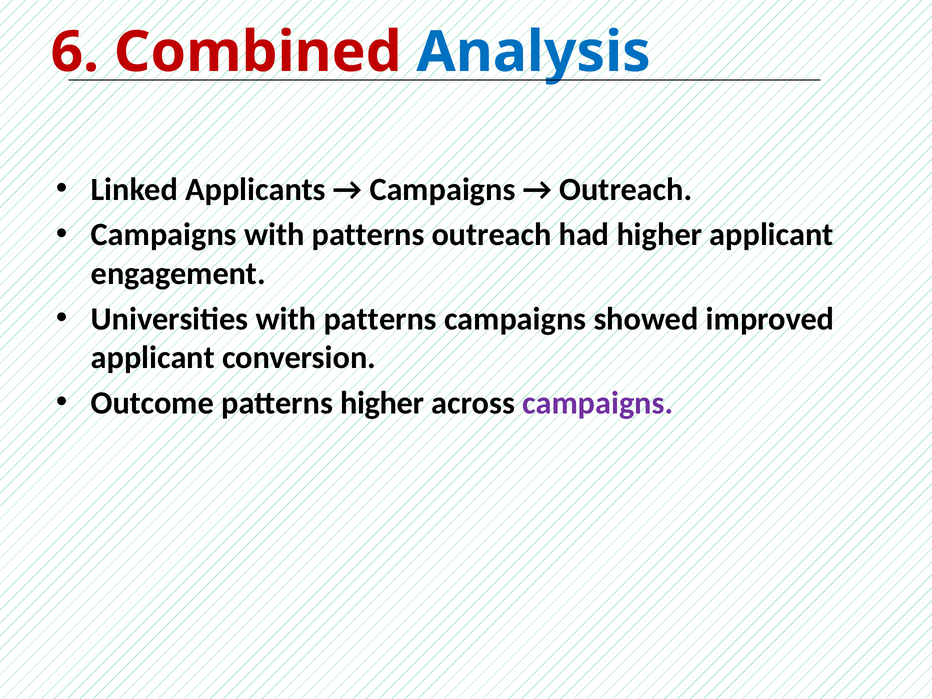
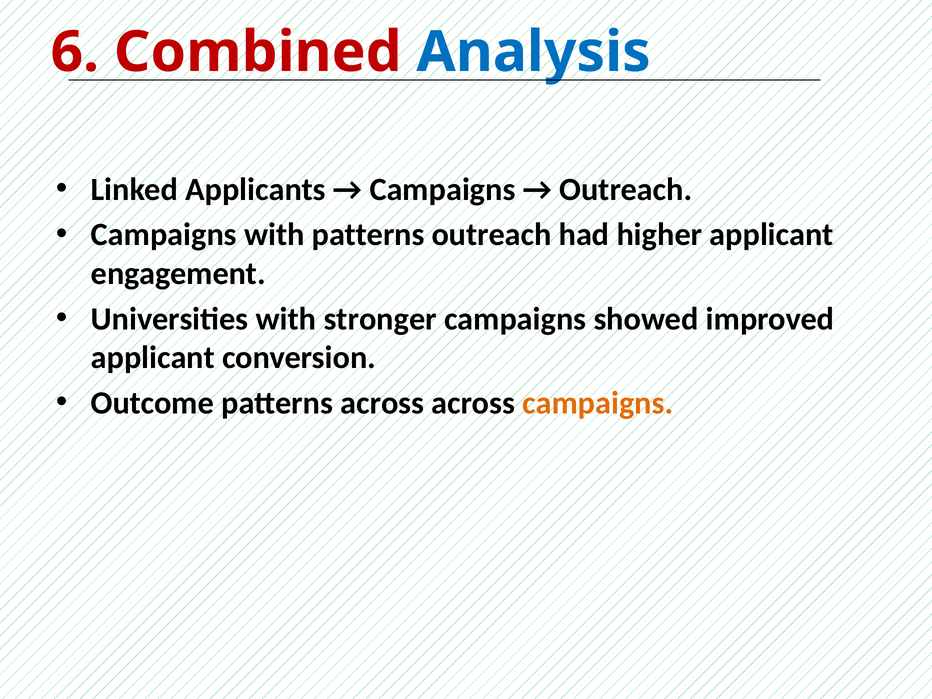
Universities with patterns: patterns -> stronger
patterns higher: higher -> across
campaigns at (598, 403) colour: purple -> orange
